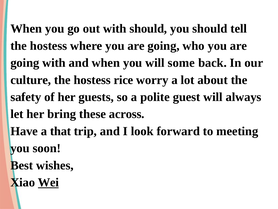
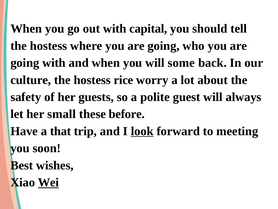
with should: should -> capital
bring: bring -> small
across: across -> before
look underline: none -> present
